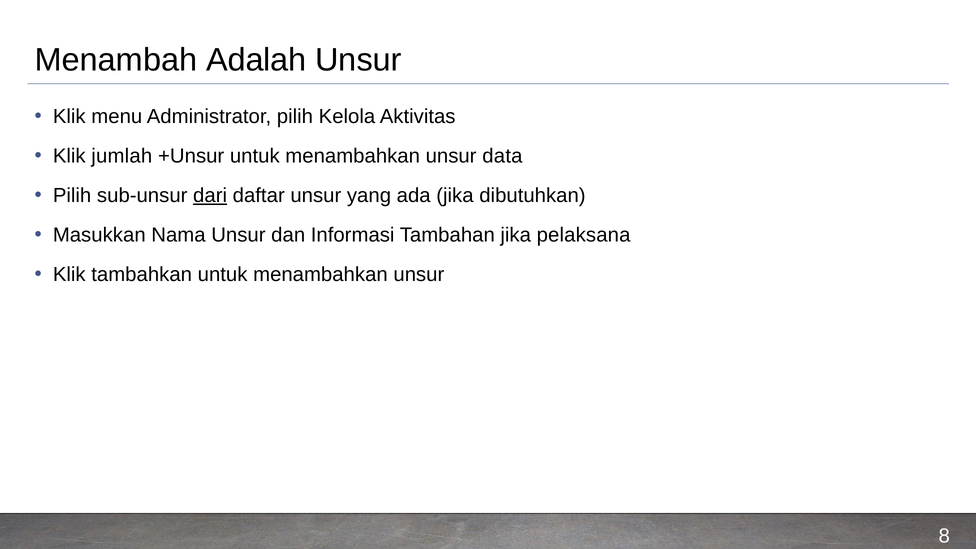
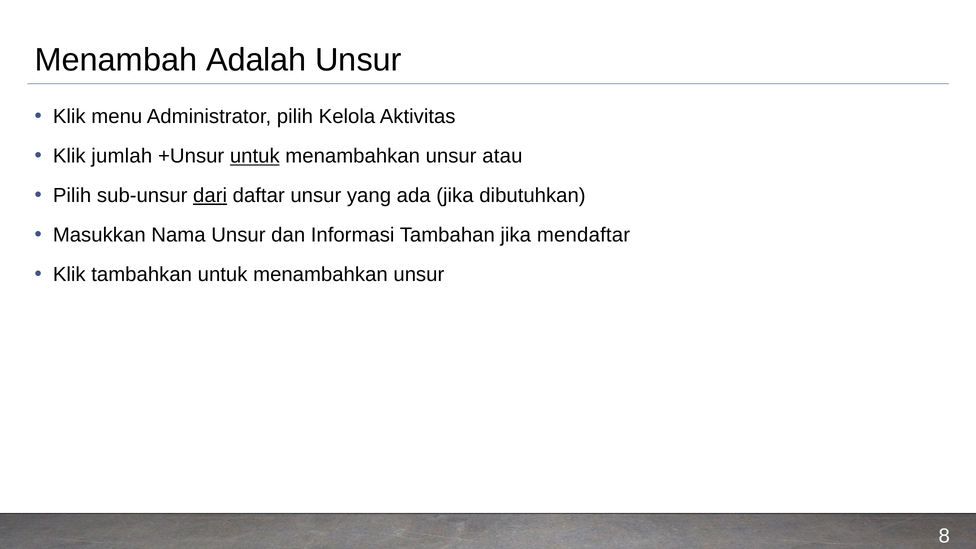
untuk at (255, 156) underline: none -> present
data: data -> atau
pelaksana: pelaksana -> mendaftar
